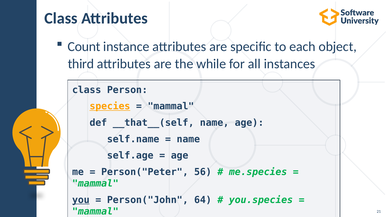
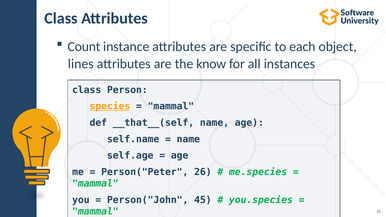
third: third -> lines
while: while -> know
56: 56 -> 26
you underline: present -> none
64: 64 -> 45
